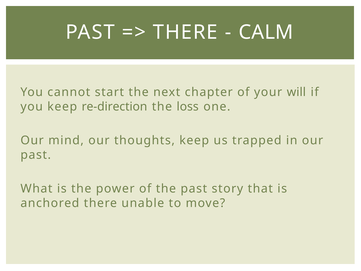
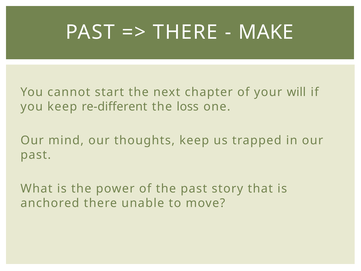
CALM: CALM -> MAKE
re-direction: re-direction -> re-different
